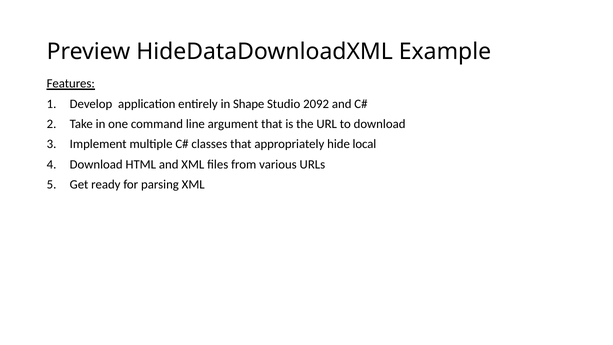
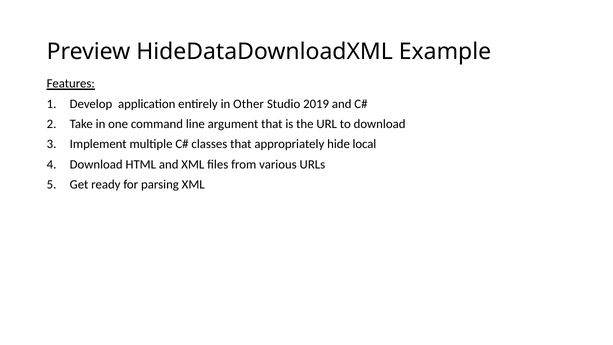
Shape: Shape -> Other
2092: 2092 -> 2019
